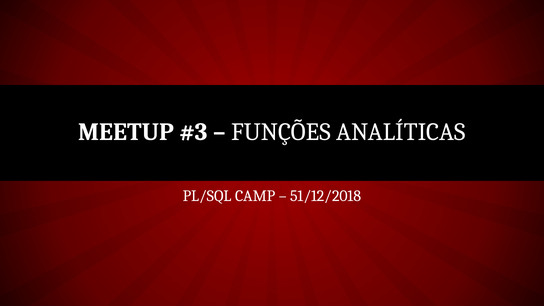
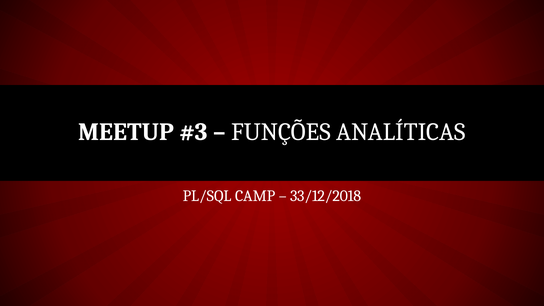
51/12/2018: 51/12/2018 -> 33/12/2018
